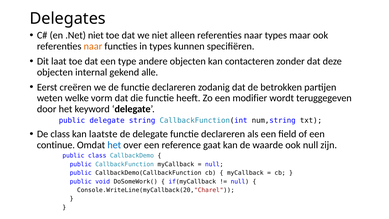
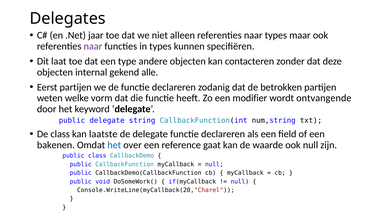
.Net niet: niet -> jaar
naar at (93, 46) colour: orange -> purple
Eerst creëren: creëren -> partijen
teruggegeven: teruggegeven -> ontvangende
continue: continue -> bakenen
